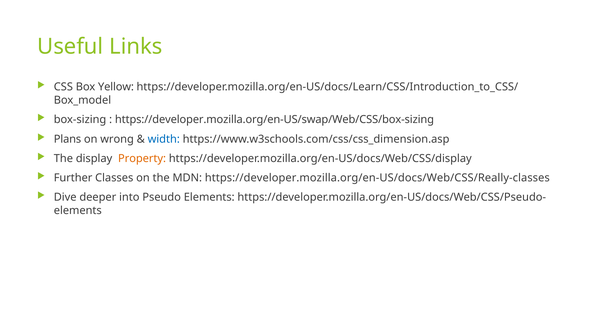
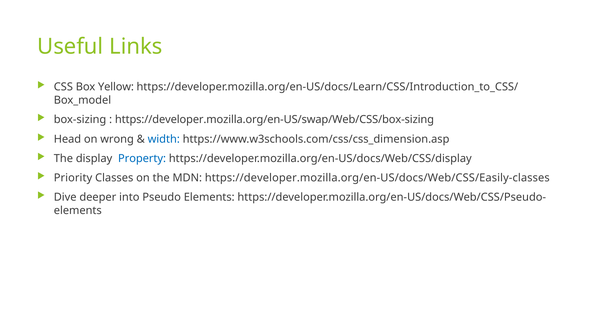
Plans: Plans -> Head
Property colour: orange -> blue
Further: Further -> Priority
https://developer.mozilla.org/en-US/docs/Web/CSS/Really-classes: https://developer.mozilla.org/en-US/docs/Web/CSS/Really-classes -> https://developer.mozilla.org/en-US/docs/Web/CSS/Easily-classes
